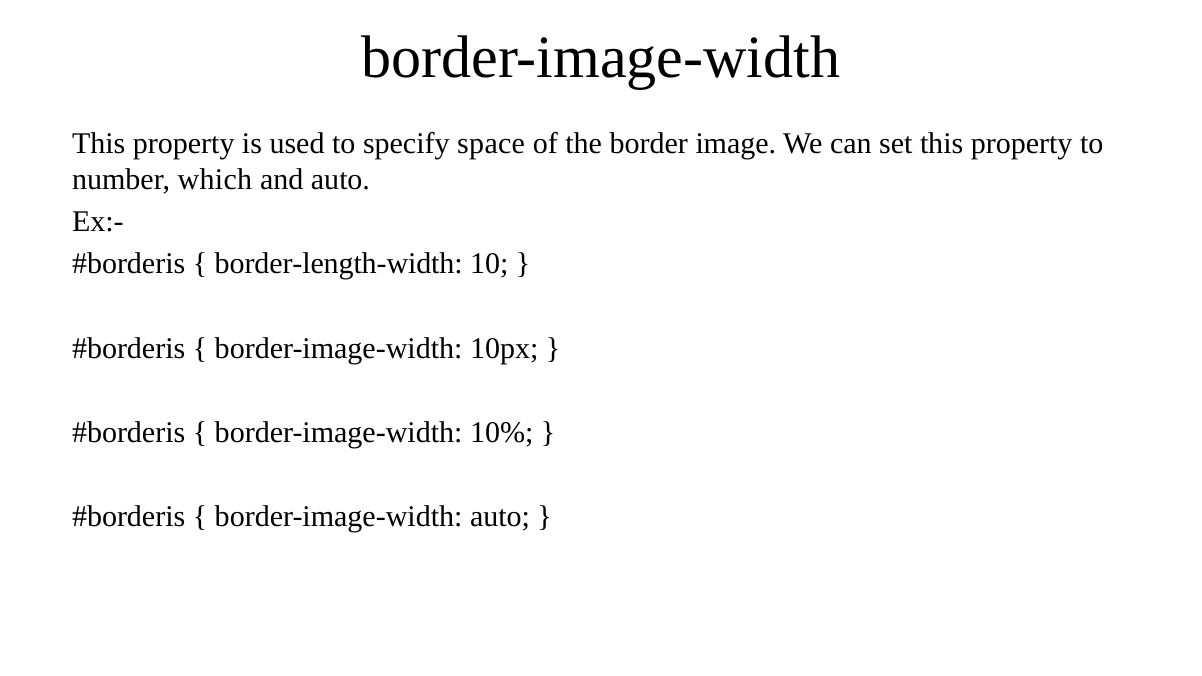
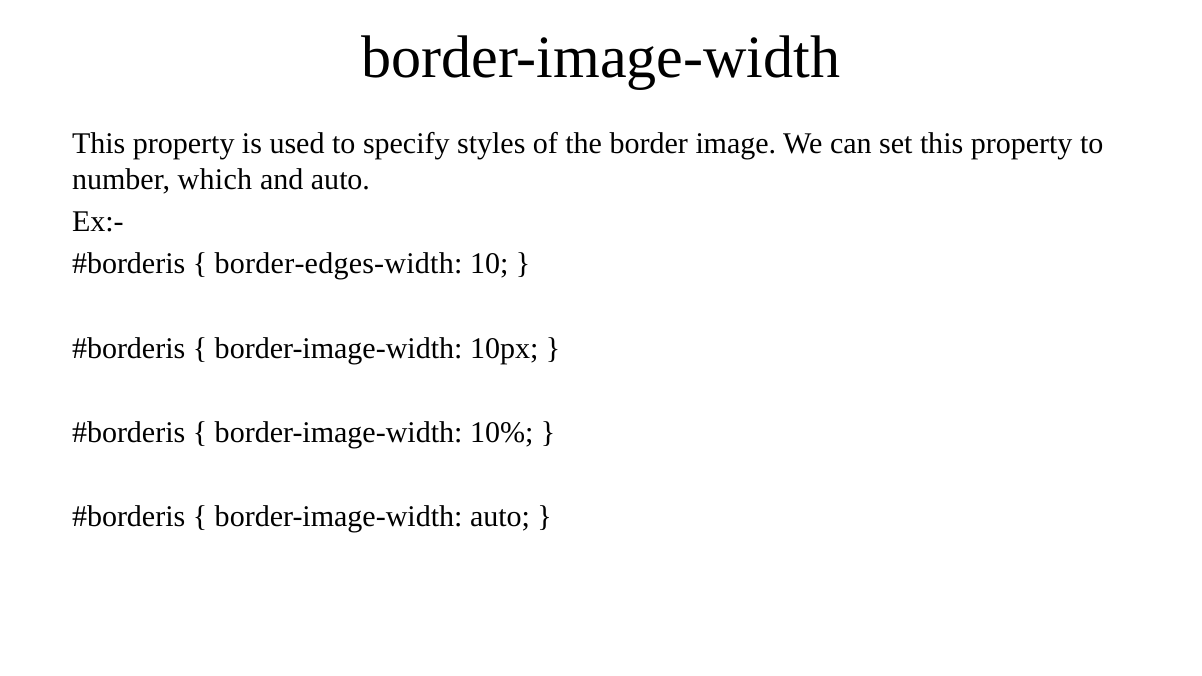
space: space -> styles
border-length-width: border-length-width -> border-edges-width
